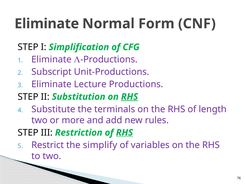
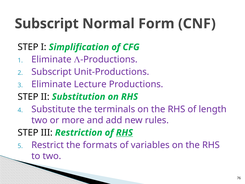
Eliminate at (47, 24): Eliminate -> Subscript
RHS at (130, 97) underline: present -> none
simplify: simplify -> formats
